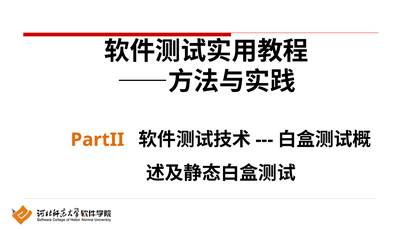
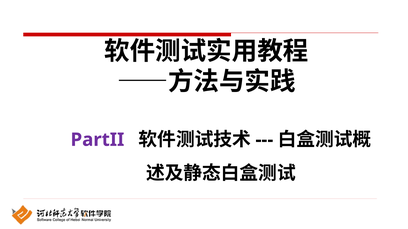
PartII colour: orange -> purple
